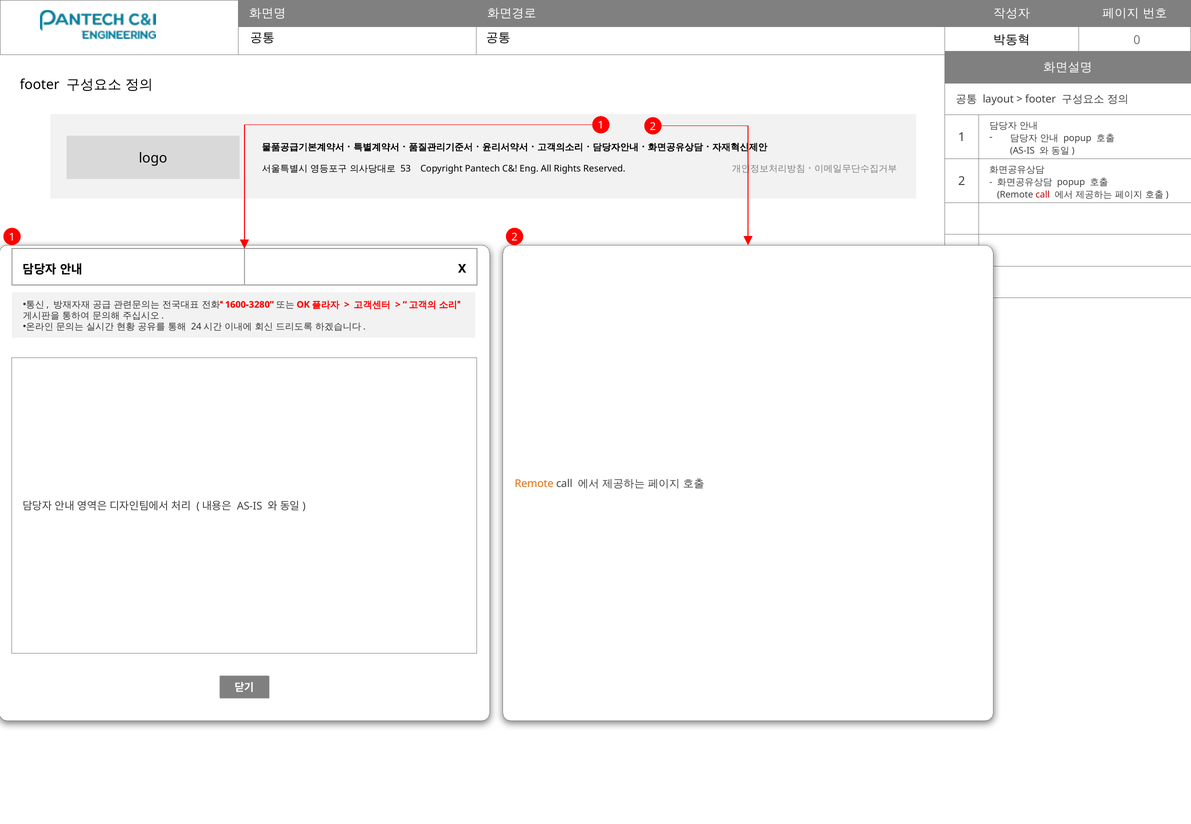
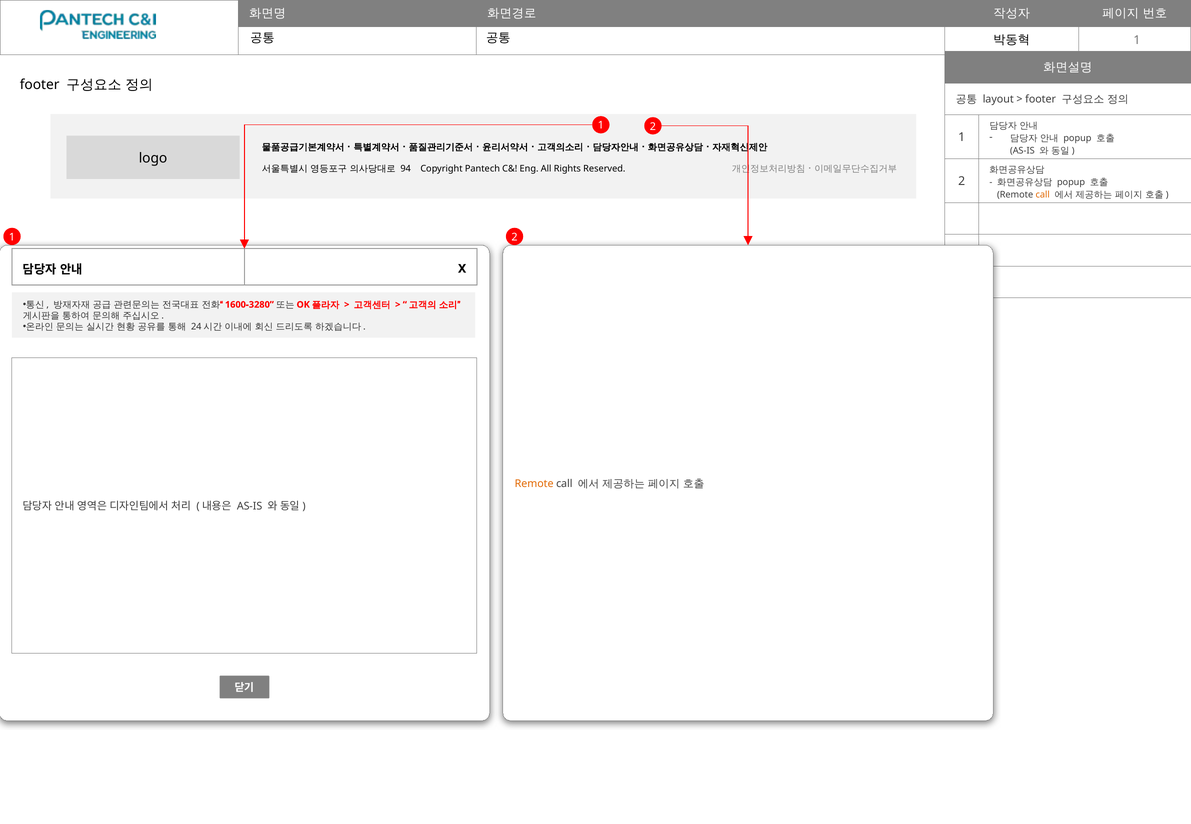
0 at (1137, 40): 0 -> 1
53: 53 -> 94
call at (1043, 195) colour: red -> orange
